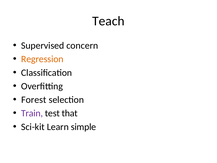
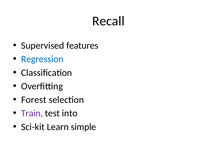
Teach: Teach -> Recall
concern: concern -> features
Regression colour: orange -> blue
that: that -> into
